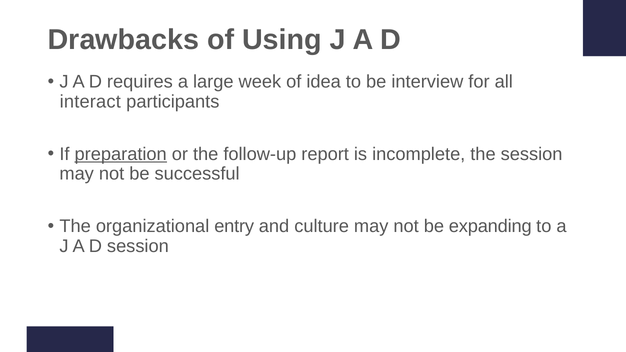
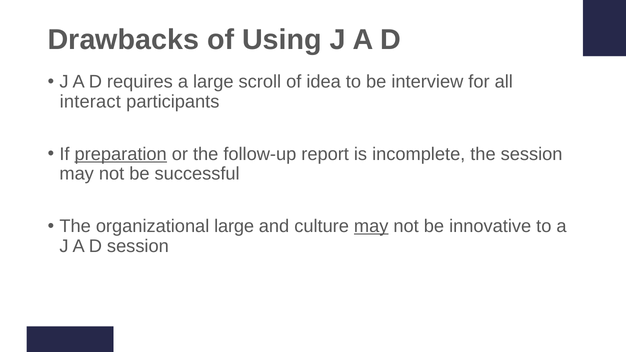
week: week -> scroll
organizational entry: entry -> large
may at (371, 226) underline: none -> present
expanding: expanding -> innovative
